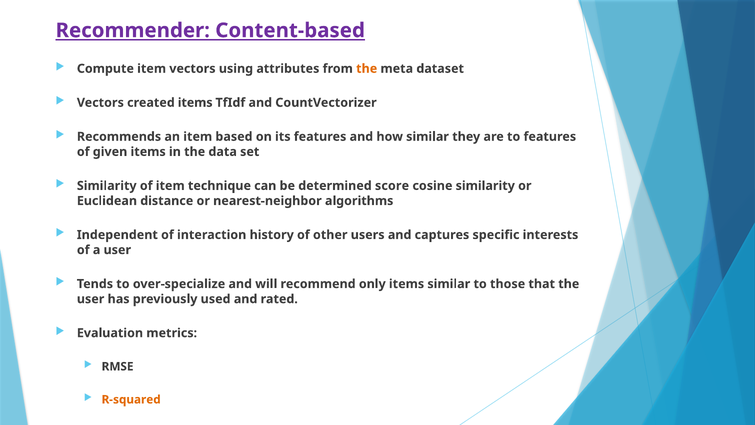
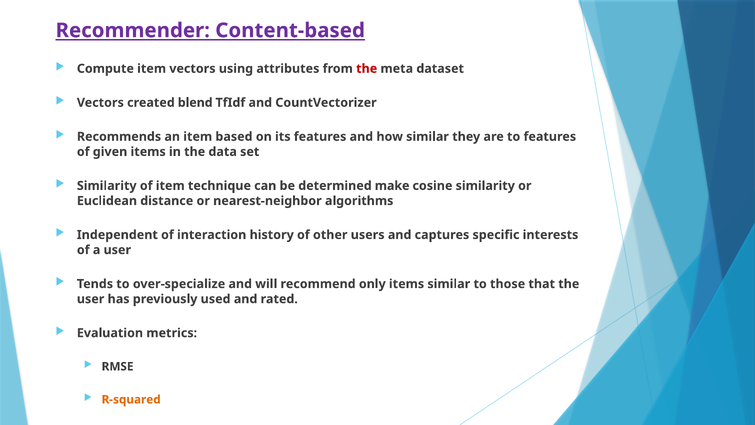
the at (367, 69) colour: orange -> red
created items: items -> blend
score: score -> make
